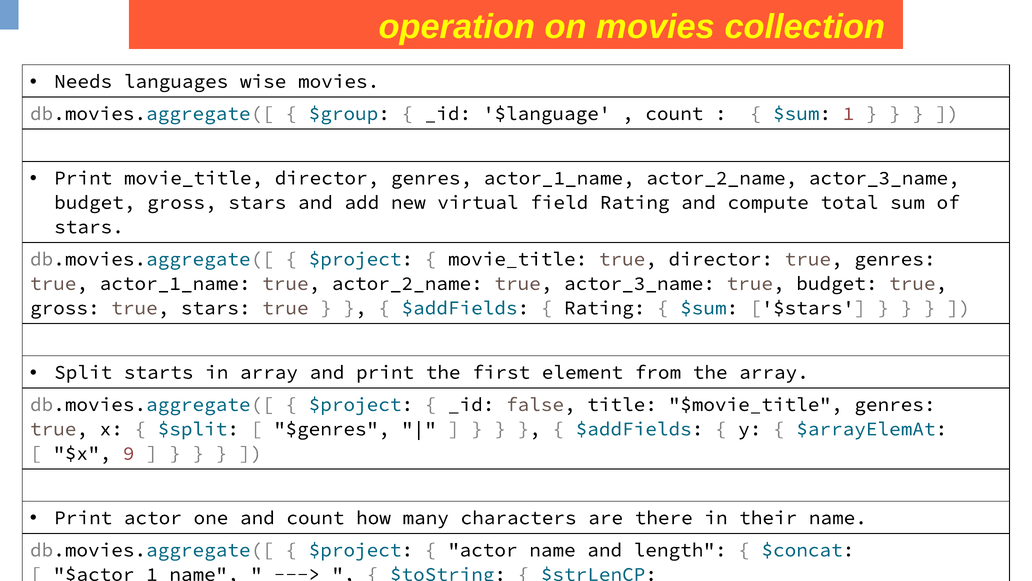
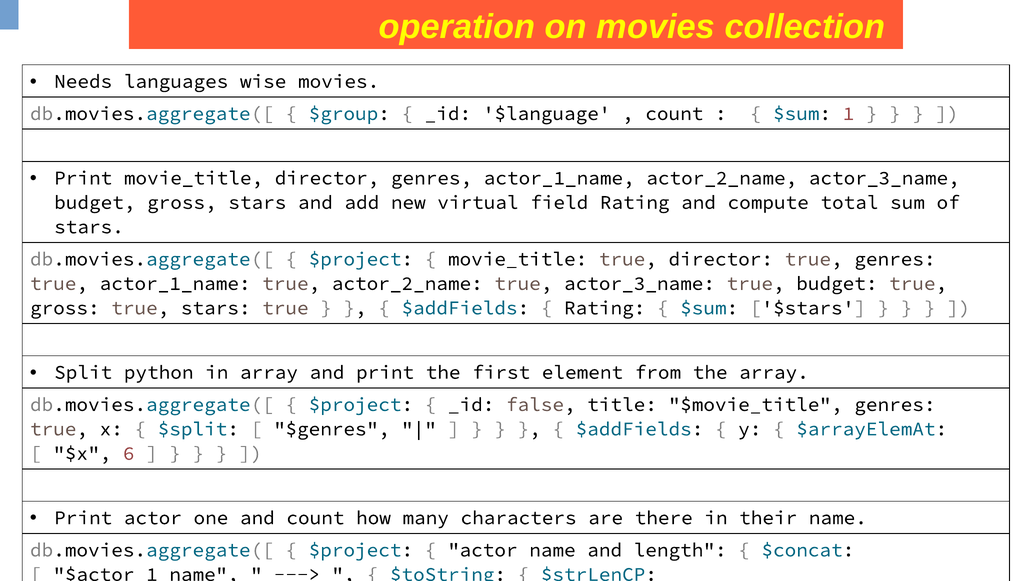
starts: starts -> python
9: 9 -> 6
